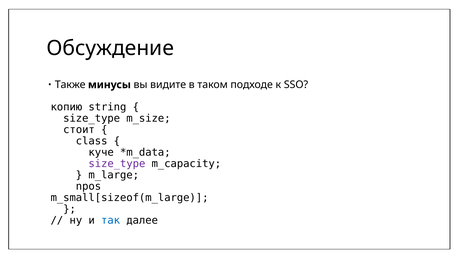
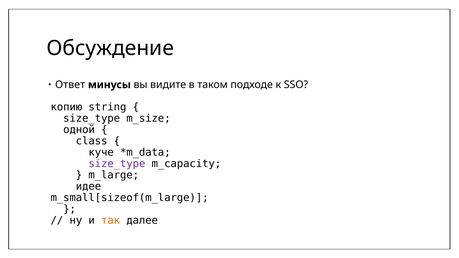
Также: Также -> Ответ
стоит: стоит -> одной
npos: npos -> идее
так colour: blue -> orange
